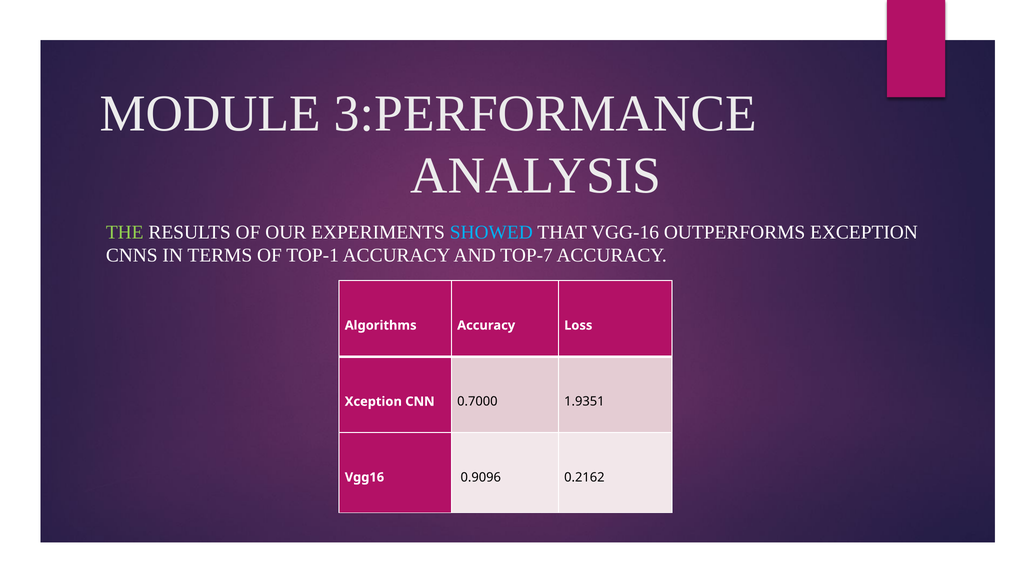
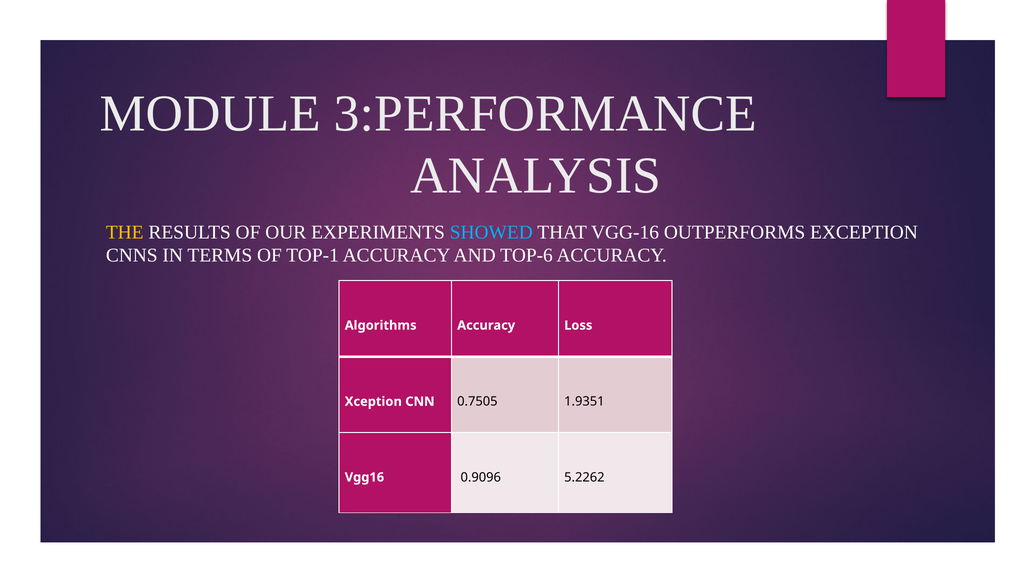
THE colour: light green -> yellow
TOP-7: TOP-7 -> TOP-6
0.7000: 0.7000 -> 0.7505
0.2162: 0.2162 -> 5.2262
